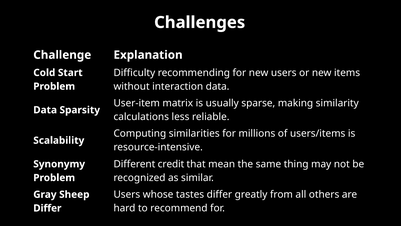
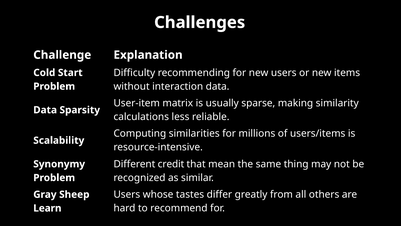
Differ at (47, 208): Differ -> Learn
